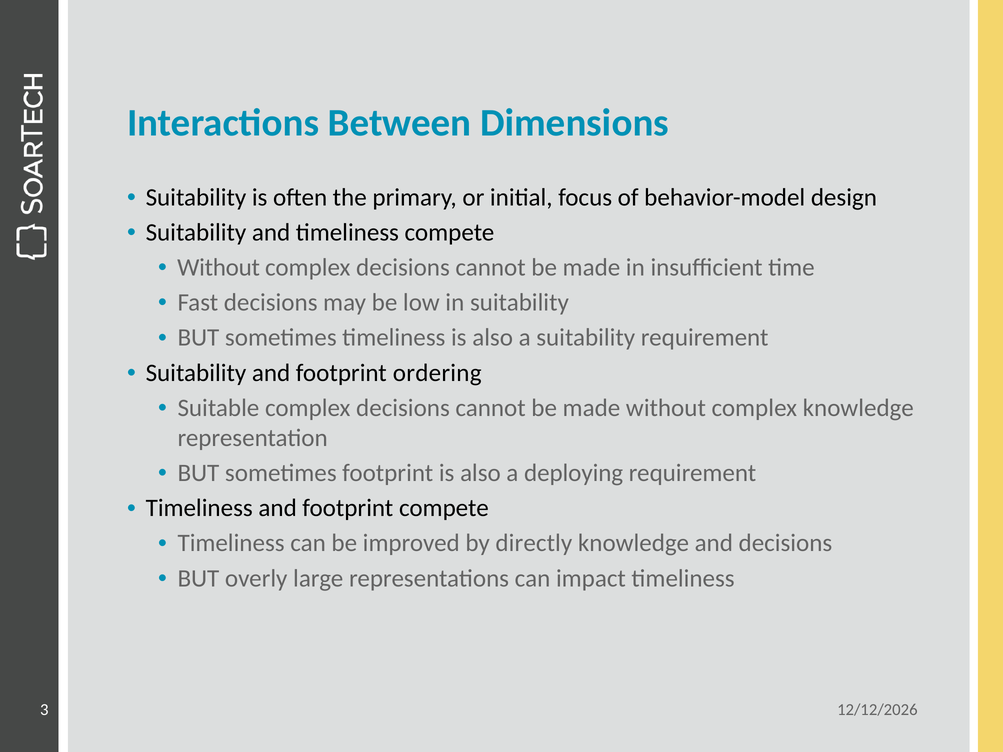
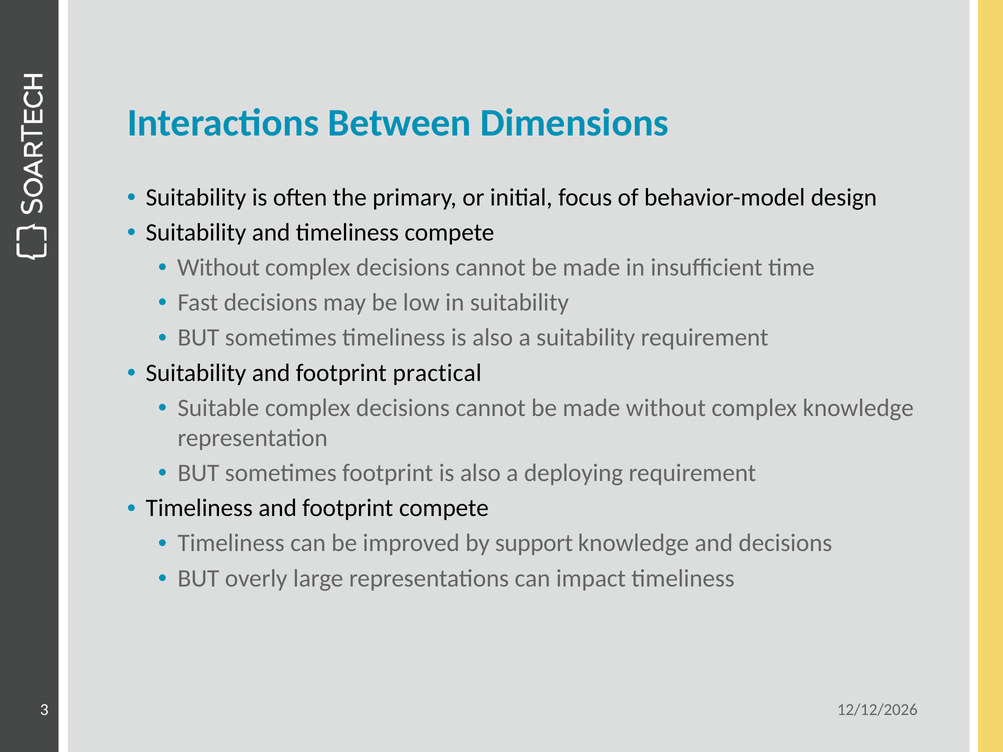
ordering: ordering -> practical
directly: directly -> support
